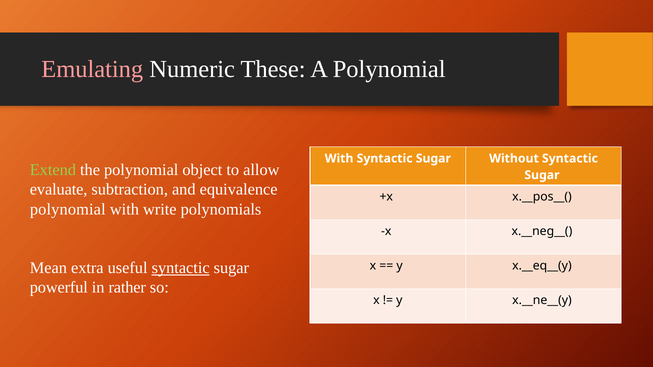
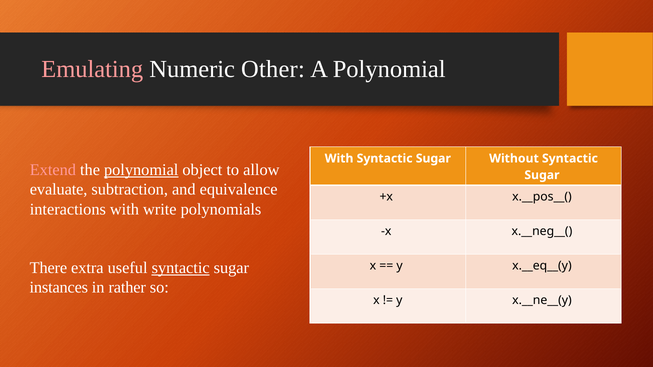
These: These -> Other
Extend colour: light green -> pink
polynomial at (141, 170) underline: none -> present
polynomial at (68, 209): polynomial -> interactions
Mean: Mean -> There
powerful: powerful -> instances
